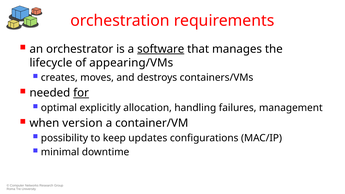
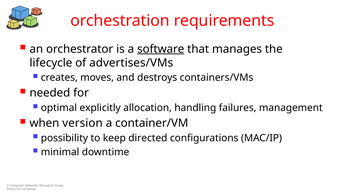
appearing/VMs: appearing/VMs -> advertises/VMs
for underline: present -> none
updates: updates -> directed
